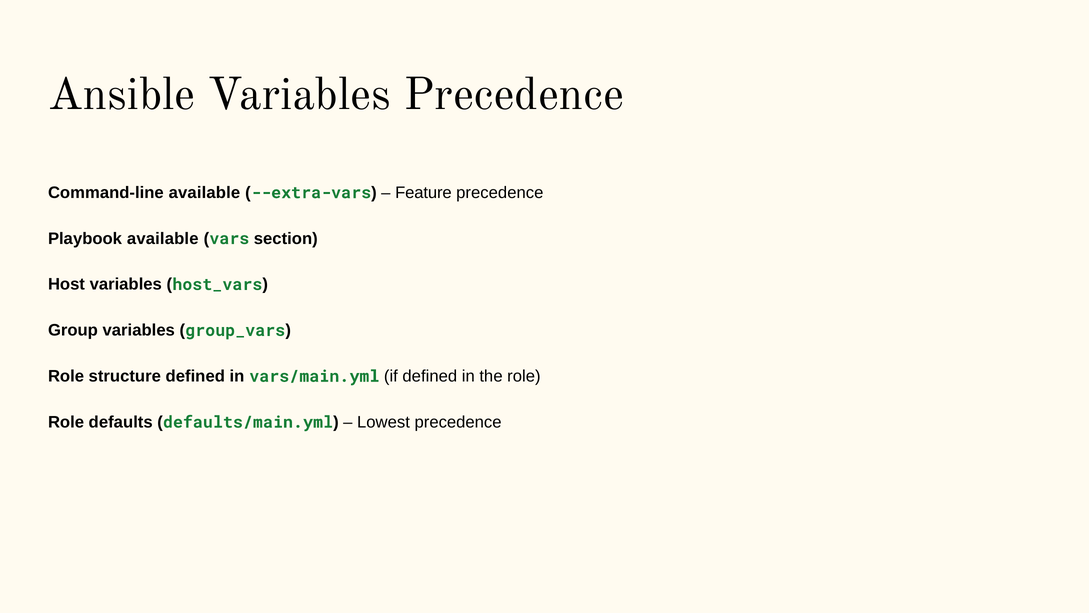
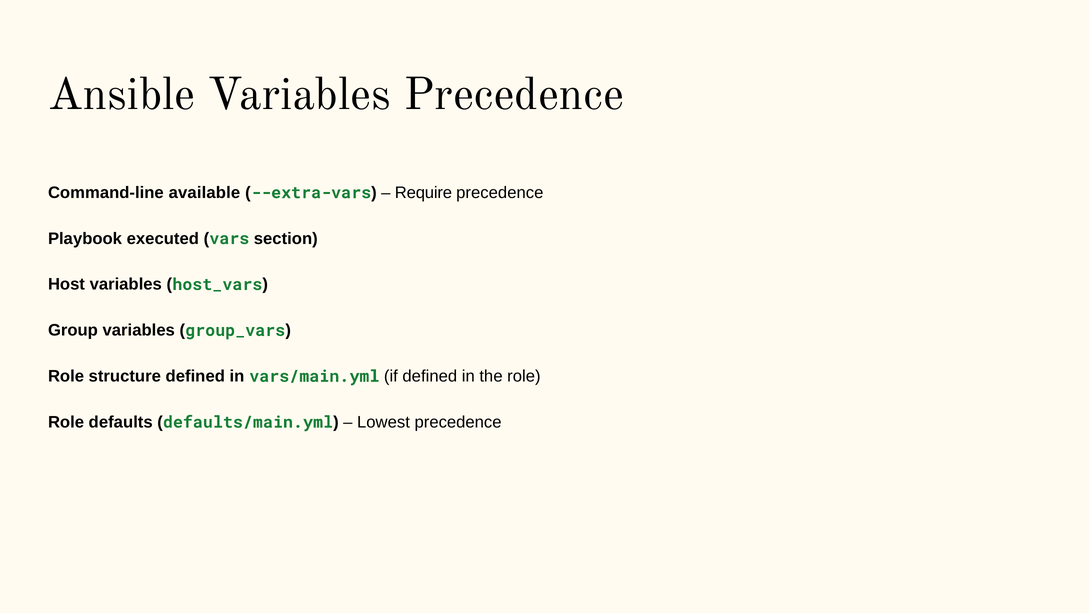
Feature: Feature -> Require
Playbook available: available -> executed
